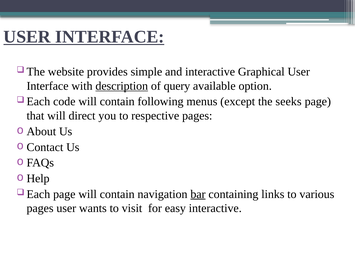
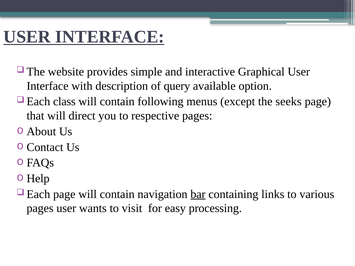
description underline: present -> none
code: code -> class
easy interactive: interactive -> processing
